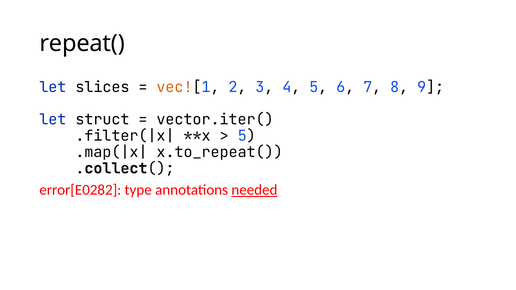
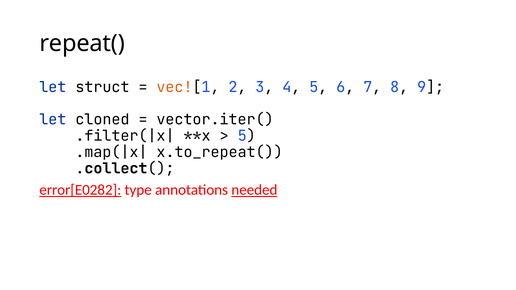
slices: slices -> struct
struct: struct -> cloned
error[E0282 underline: none -> present
